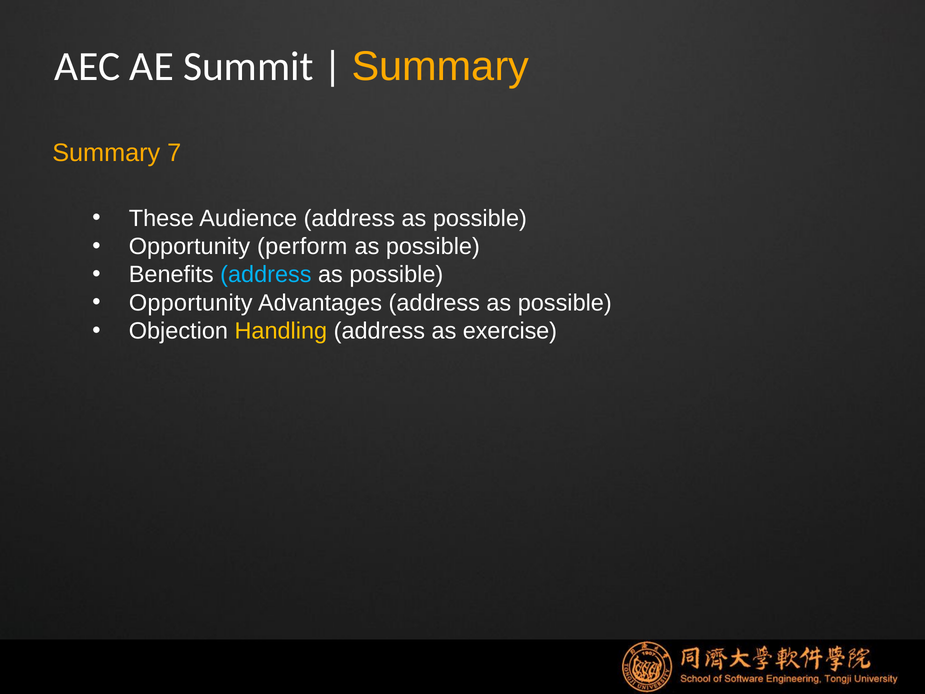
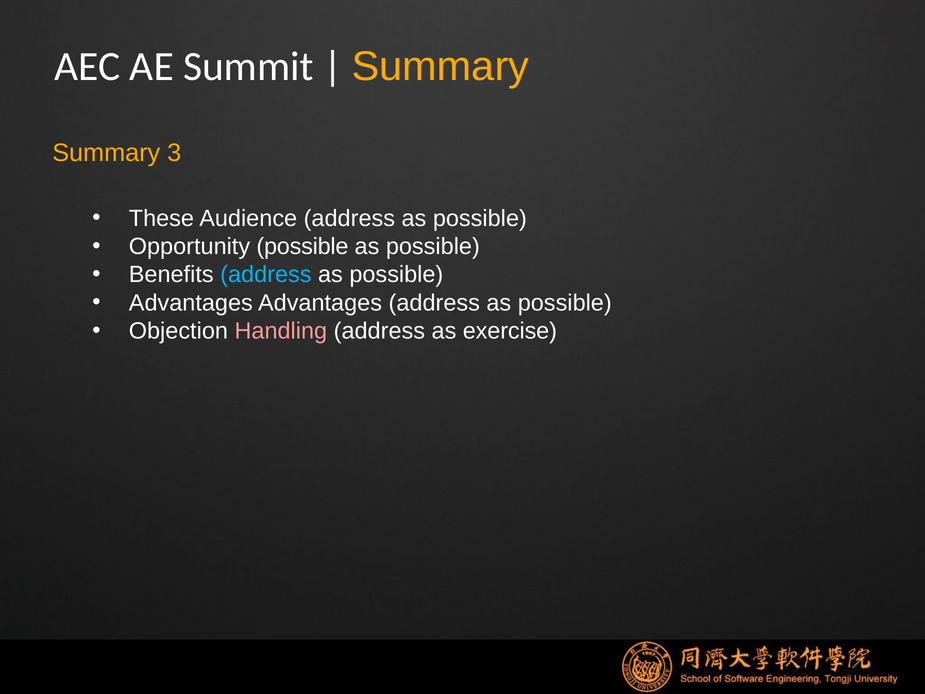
7: 7 -> 3
Opportunity perform: perform -> possible
Opportunity at (191, 303): Opportunity -> Advantages
Handling colour: yellow -> pink
